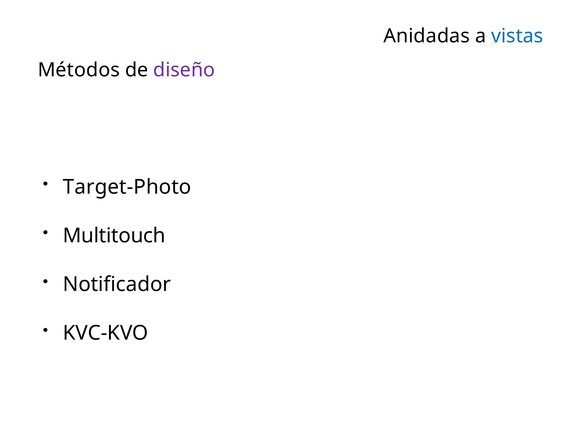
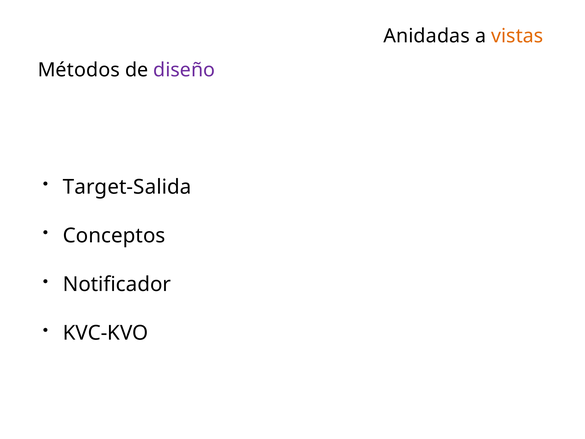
vistas colour: blue -> orange
Target-Photo: Target-Photo -> Target-Salida
Multitouch: Multitouch -> Conceptos
